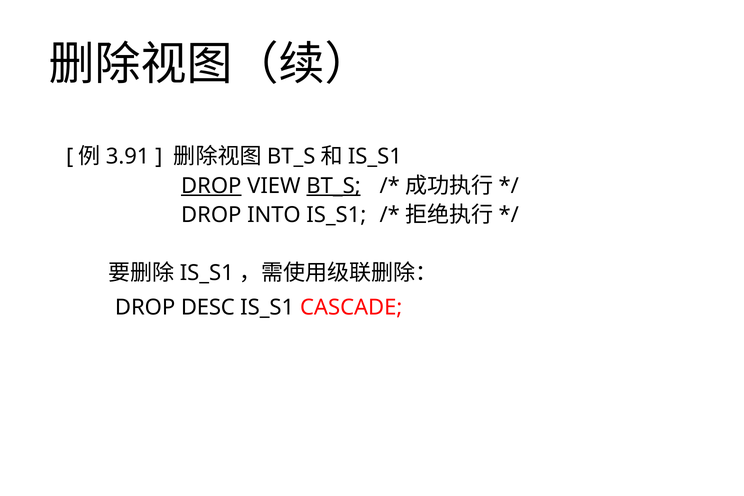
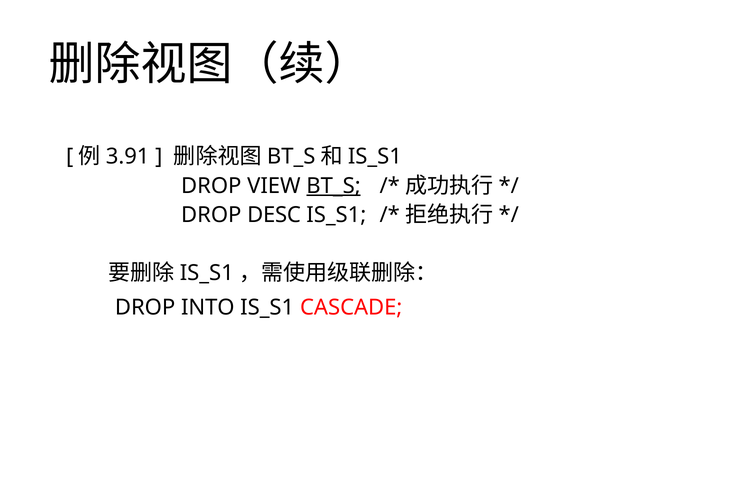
DROP at (211, 186) underline: present -> none
INTO: INTO -> DESC
DESC: DESC -> INTO
